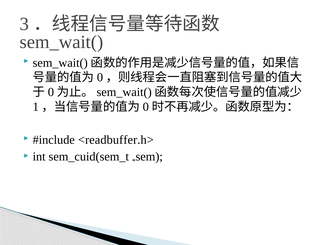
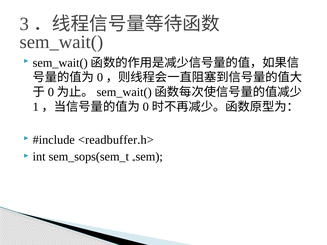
sem_cuid(sem_t: sem_cuid(sem_t -> sem_sops(sem_t
